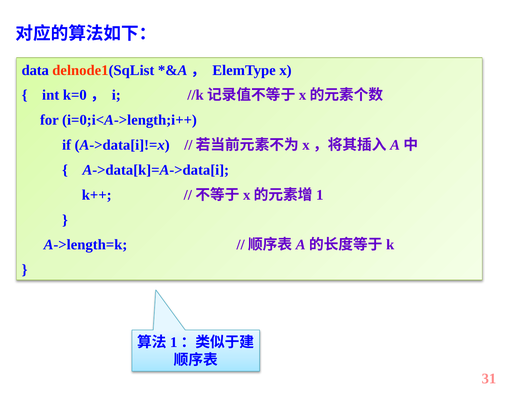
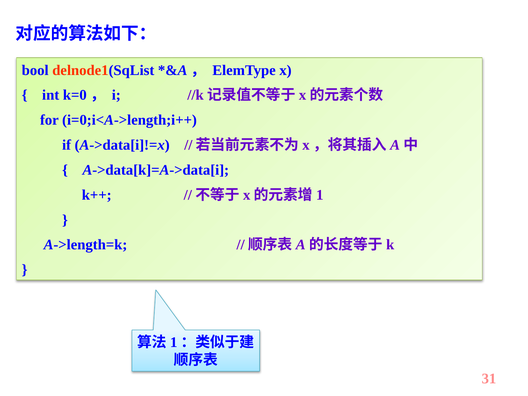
data: data -> bool
